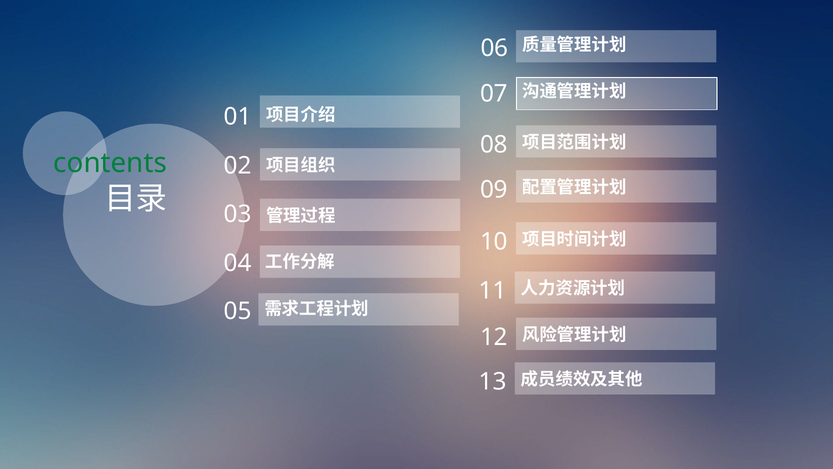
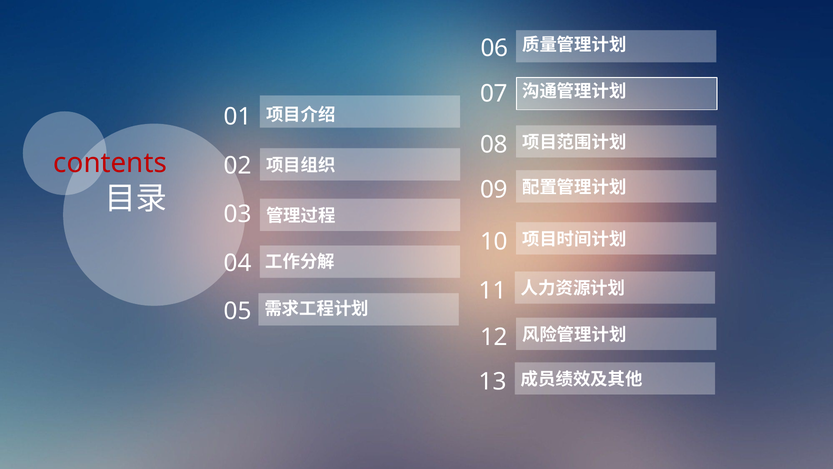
contents colour: green -> red
